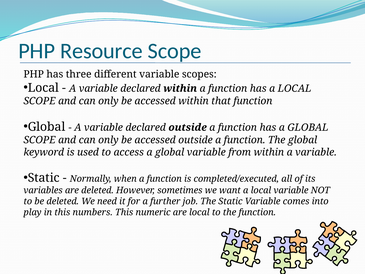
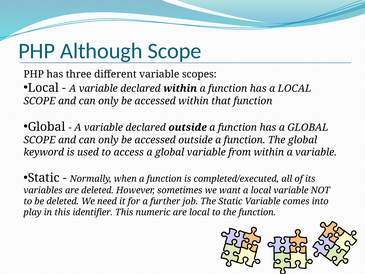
Resource: Resource -> Although
numbers: numbers -> identifier
